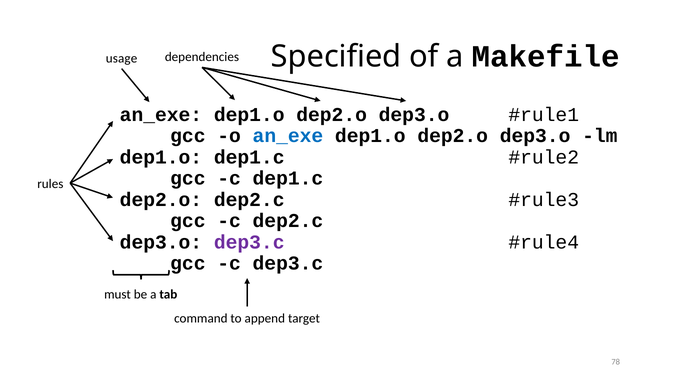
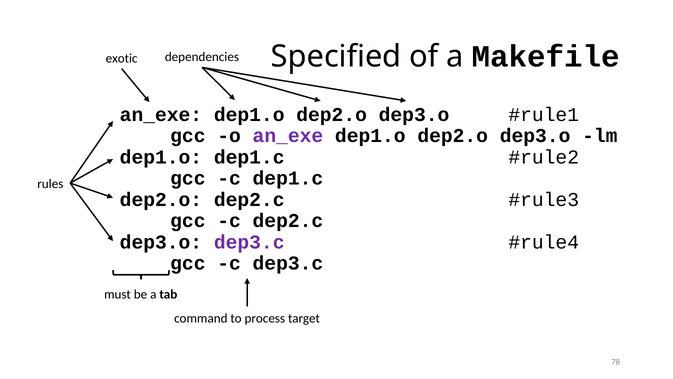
usage: usage -> exotic
an_exe at (288, 136) colour: blue -> purple
append: append -> process
